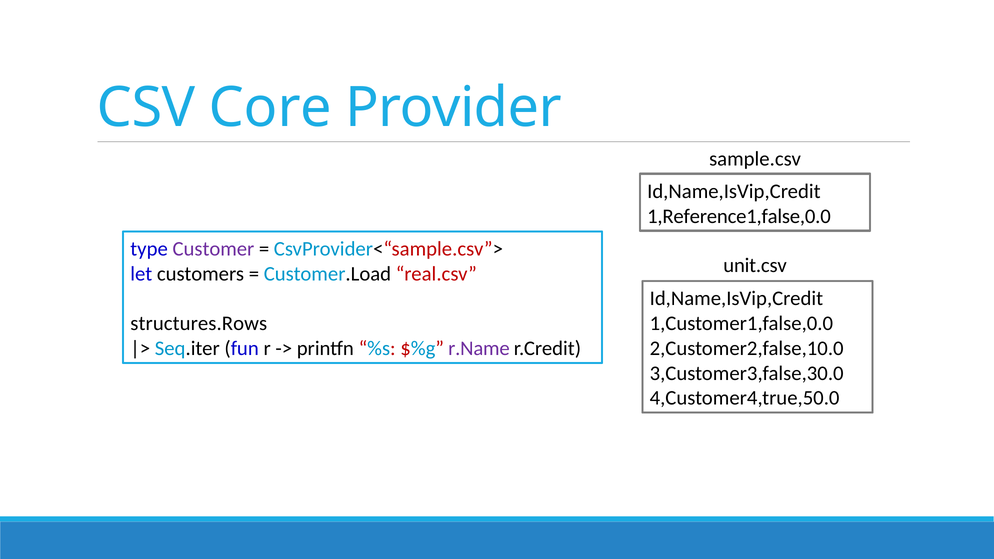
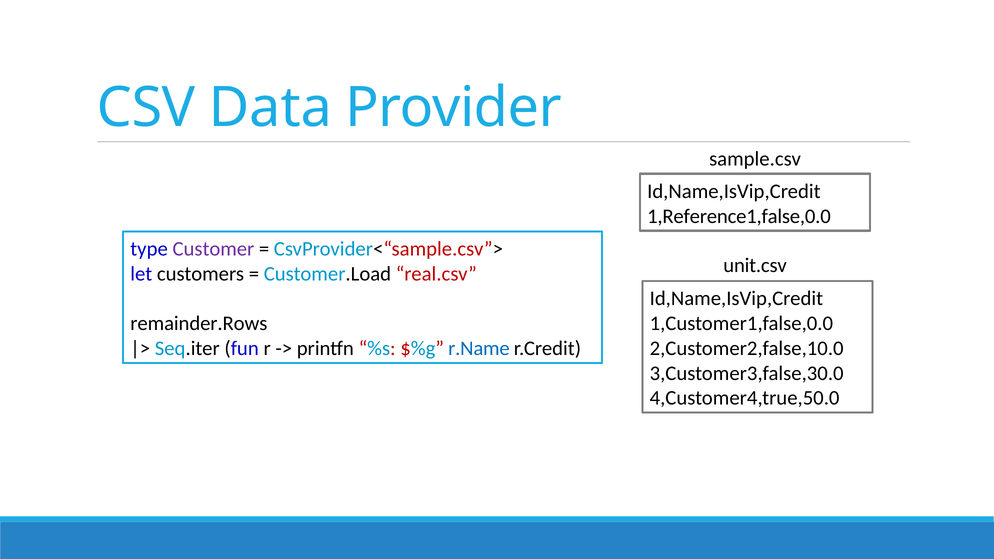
Core: Core -> Data
structures.Rows: structures.Rows -> remainder.Rows
r.Name colour: purple -> blue
